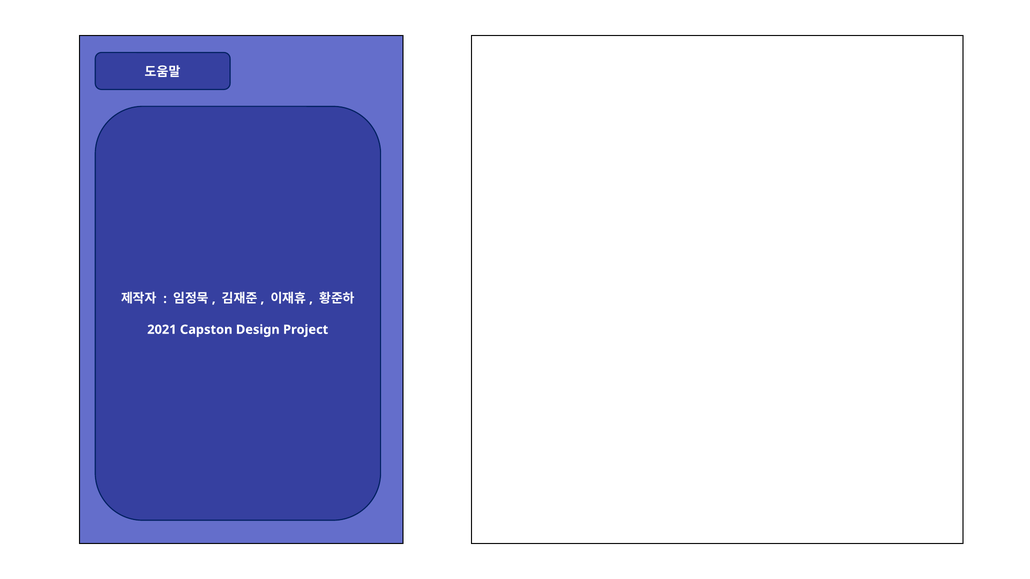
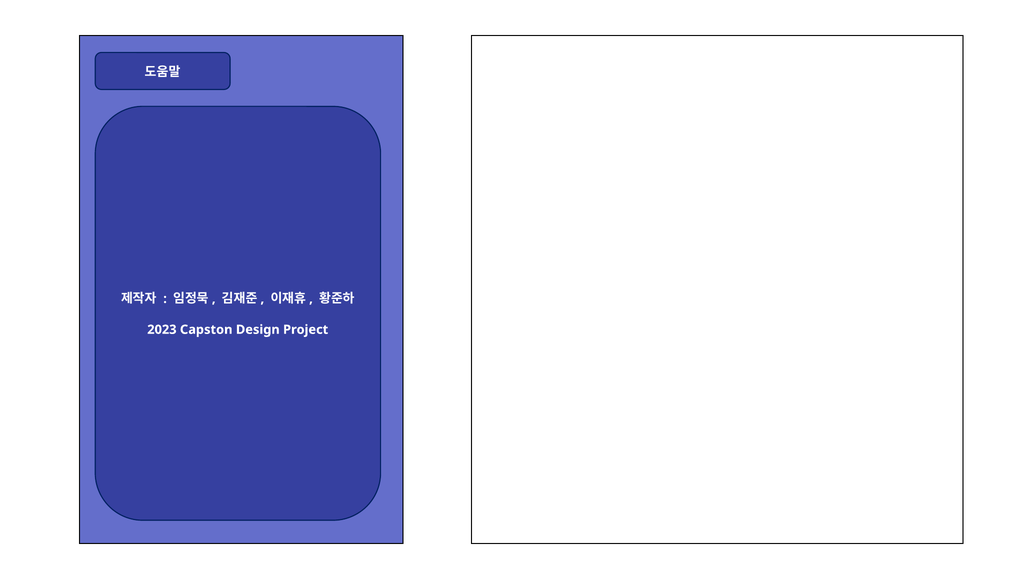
2021: 2021 -> 2023
